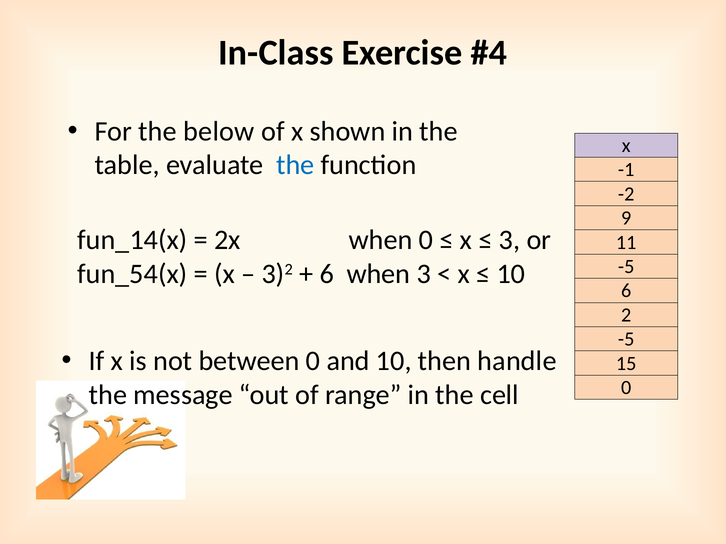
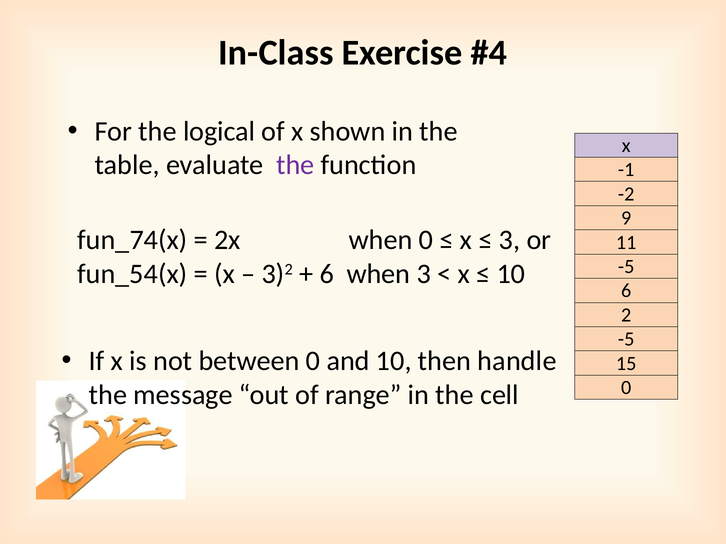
below: below -> logical
the at (295, 165) colour: blue -> purple
fun_14(x: fun_14(x -> fun_74(x
